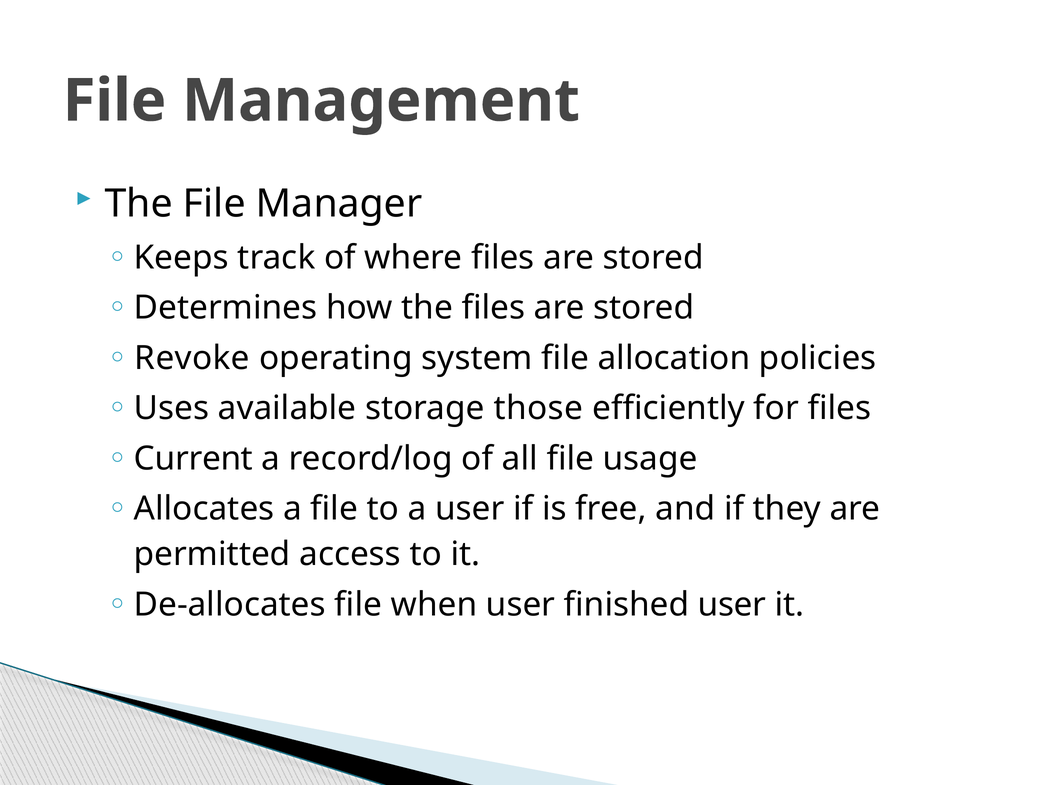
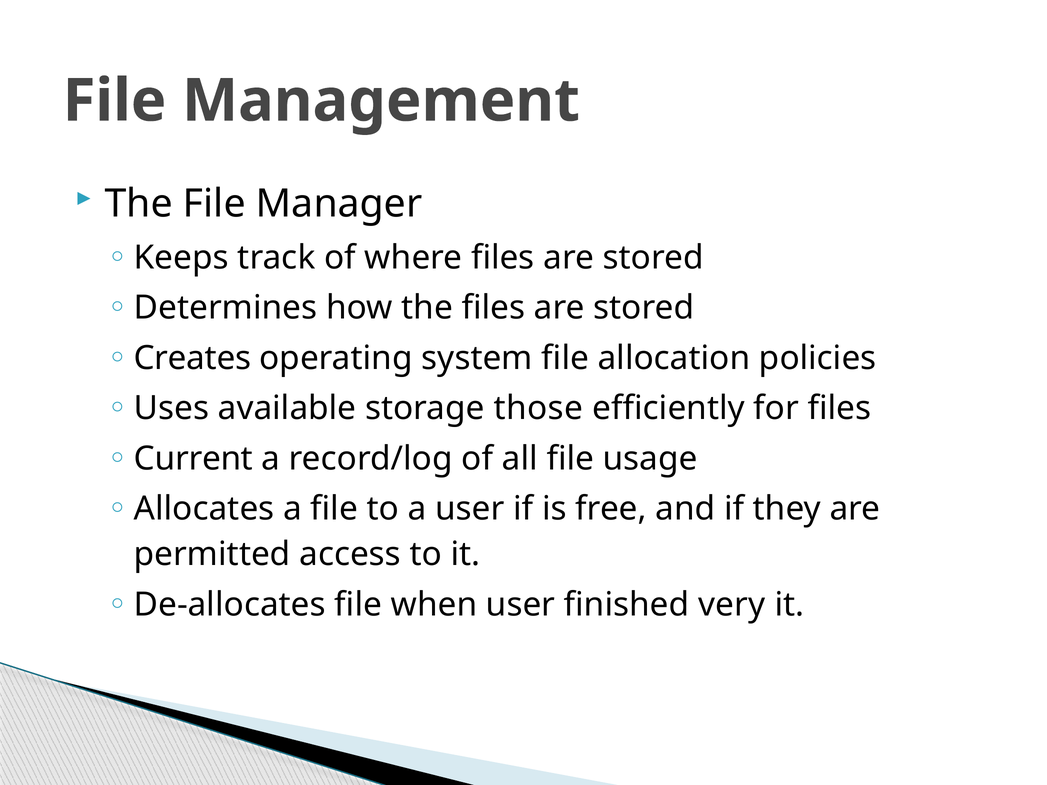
Revoke: Revoke -> Creates
finished user: user -> very
